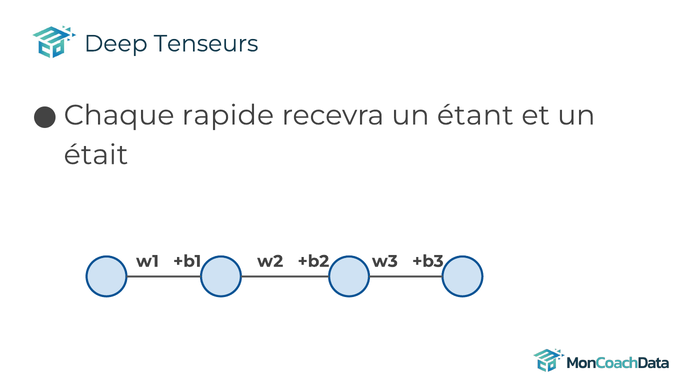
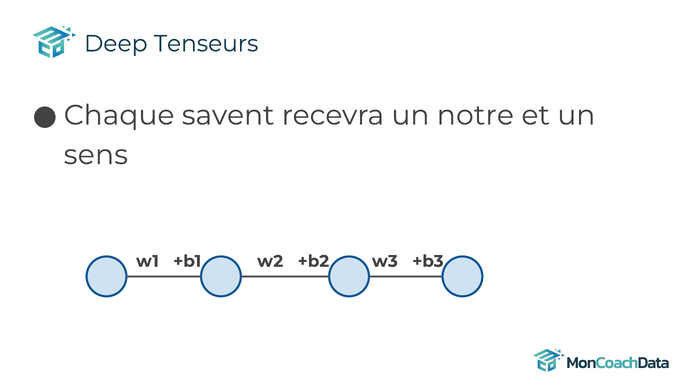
rapide: rapide -> savent
étant: étant -> notre
était: était -> sens
